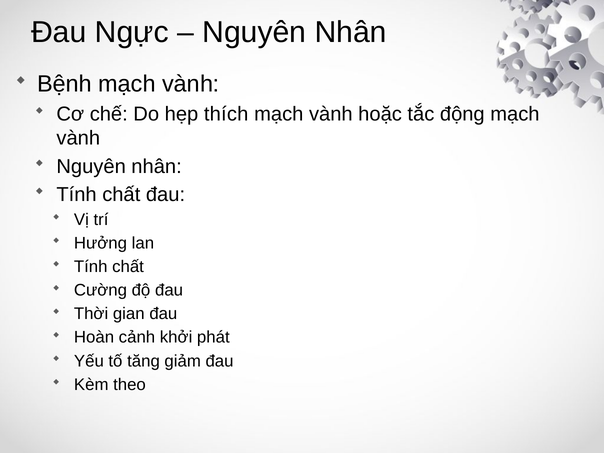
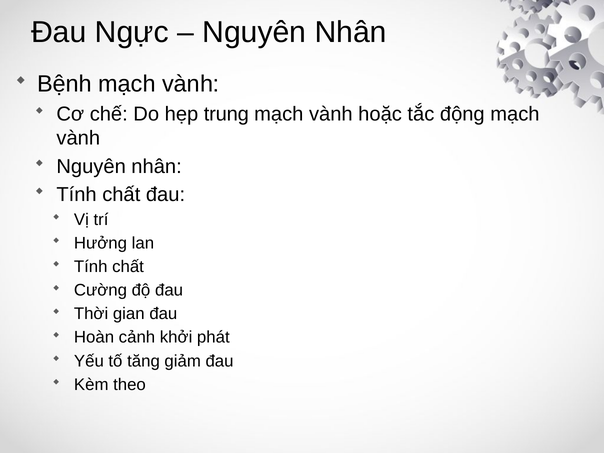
thích: thích -> trung
